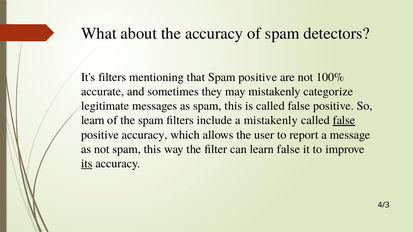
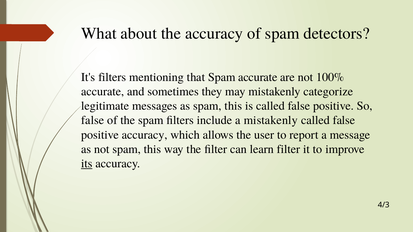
Spam positive: positive -> accurate
learn at (93, 120): learn -> false
false at (344, 120) underline: present -> none
learn false: false -> filter
